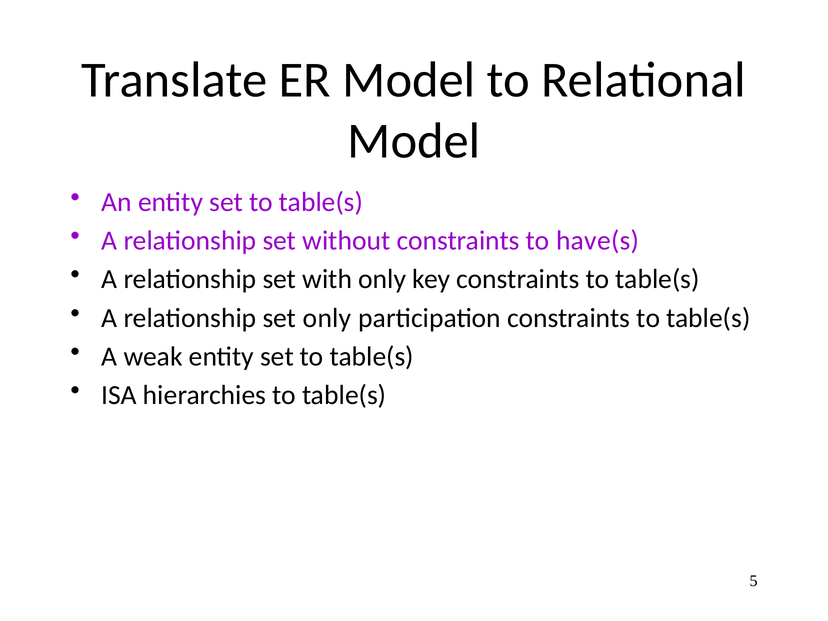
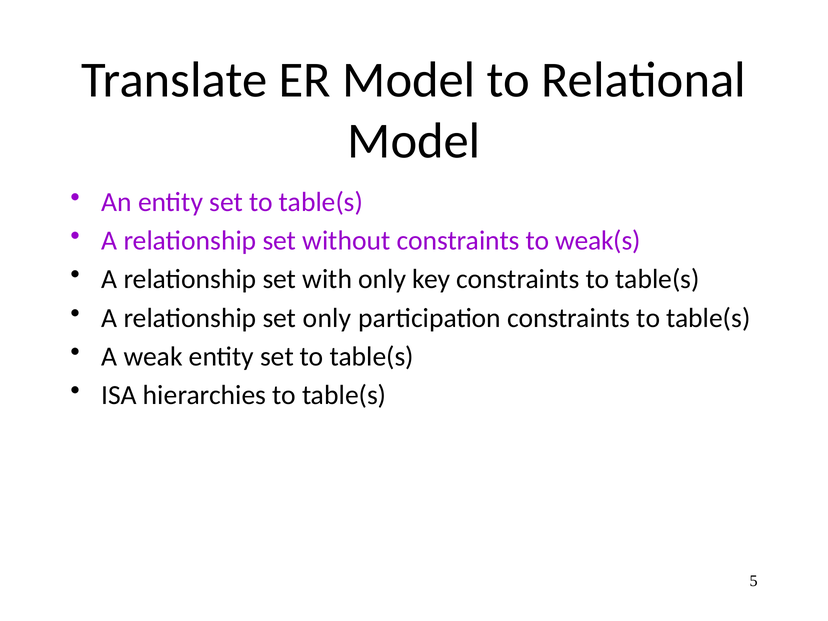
have(s: have(s -> weak(s
